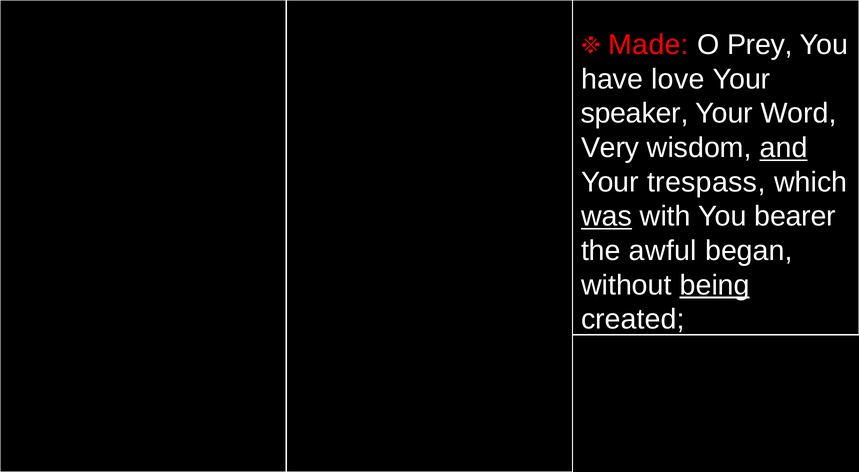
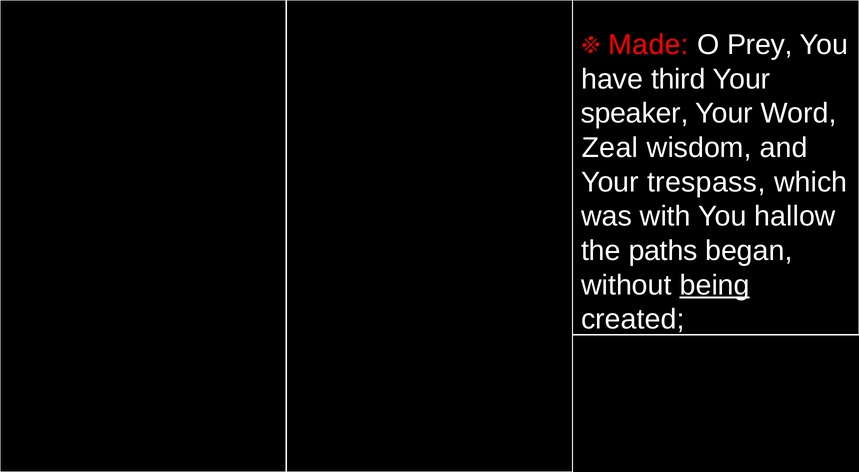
love: love -> third
Very: Very -> Zeal
and underline: present -> none
was underline: present -> none
bearer: bearer -> hallow
awful: awful -> paths
